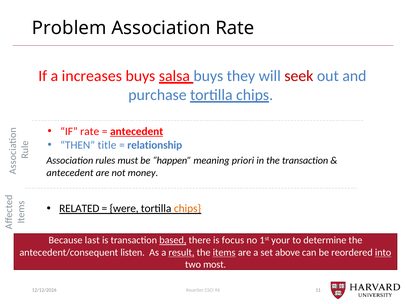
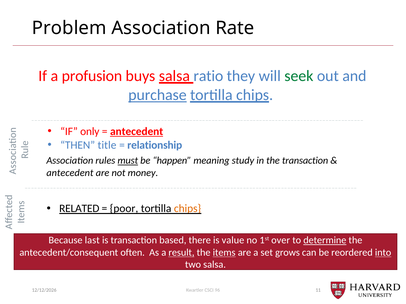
increases: increases -> profusion
salsa buys: buys -> ratio
seek colour: red -> green
purchase underline: none -> present
IF rate: rate -> only
must underline: none -> present
priori: priori -> study
were: were -> poor
based underline: present -> none
focus: focus -> value
your: your -> over
determine underline: none -> present
listen: listen -> often
above: above -> grows
two most: most -> salsa
